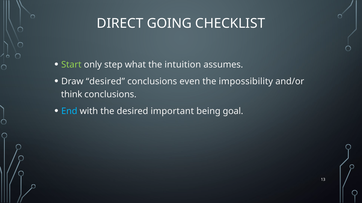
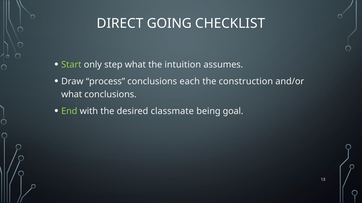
Draw desired: desired -> process
even: even -> each
impossibility: impossibility -> construction
think at (72, 95): think -> what
End colour: light blue -> light green
important: important -> classmate
